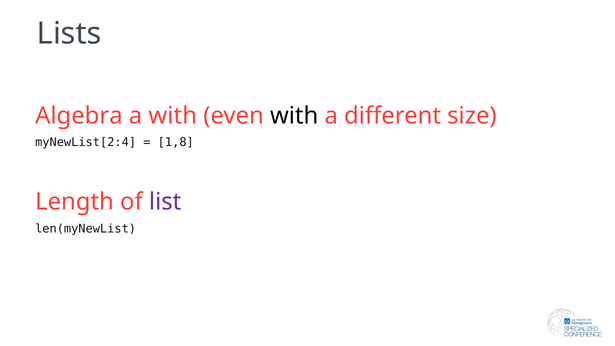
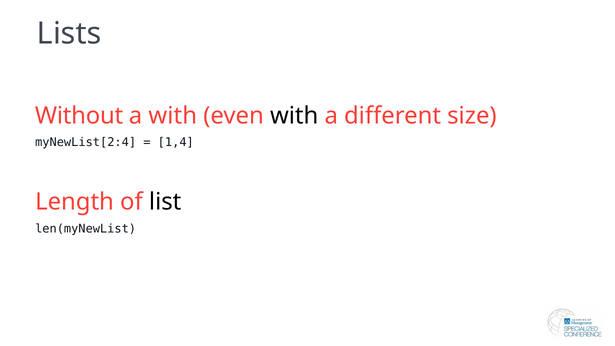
Algebra: Algebra -> Without
1,8: 1,8 -> 1,4
list colour: purple -> black
